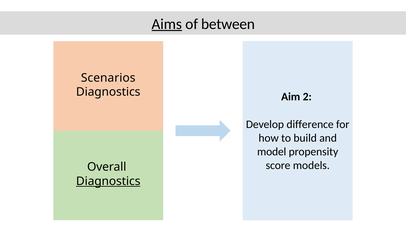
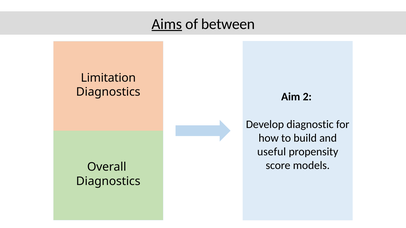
Scenarios: Scenarios -> Limitation
difference: difference -> diagnostic
model: model -> useful
Diagnostics at (108, 182) underline: present -> none
